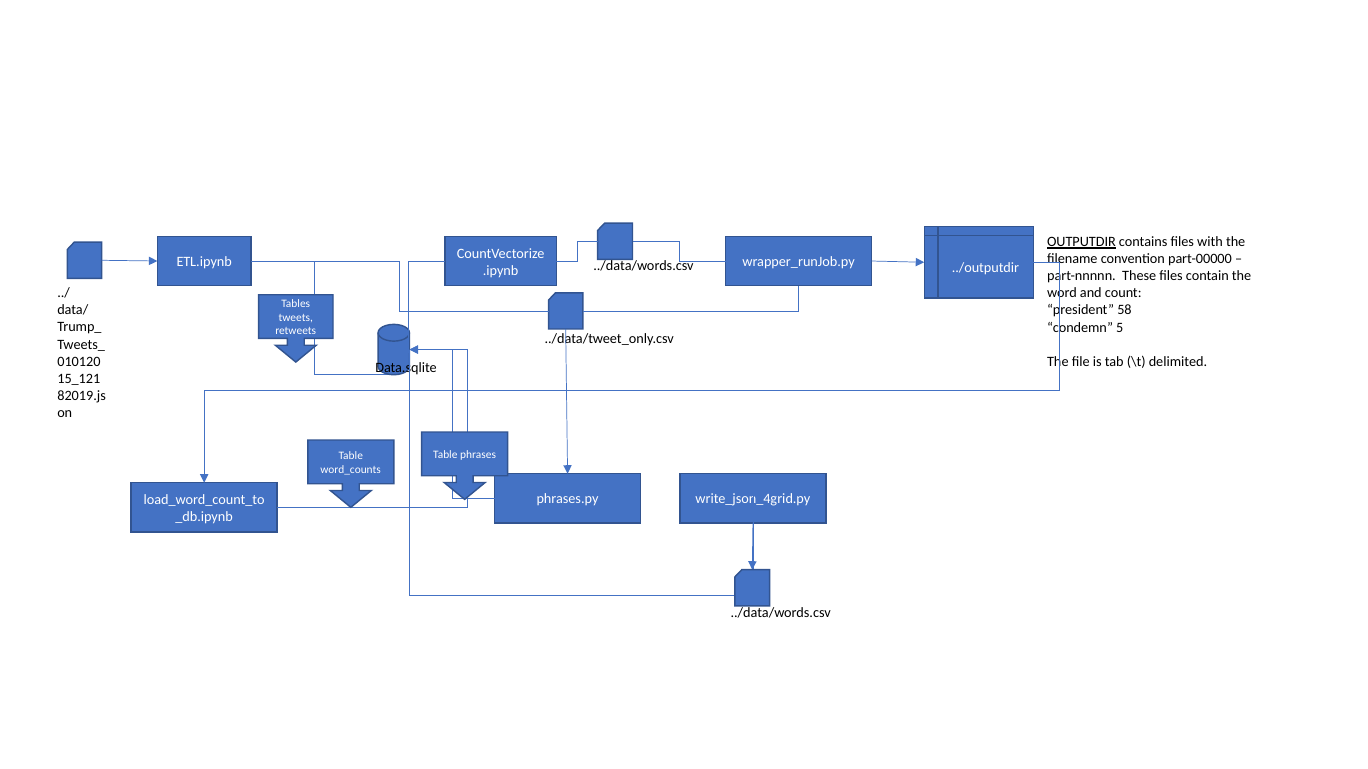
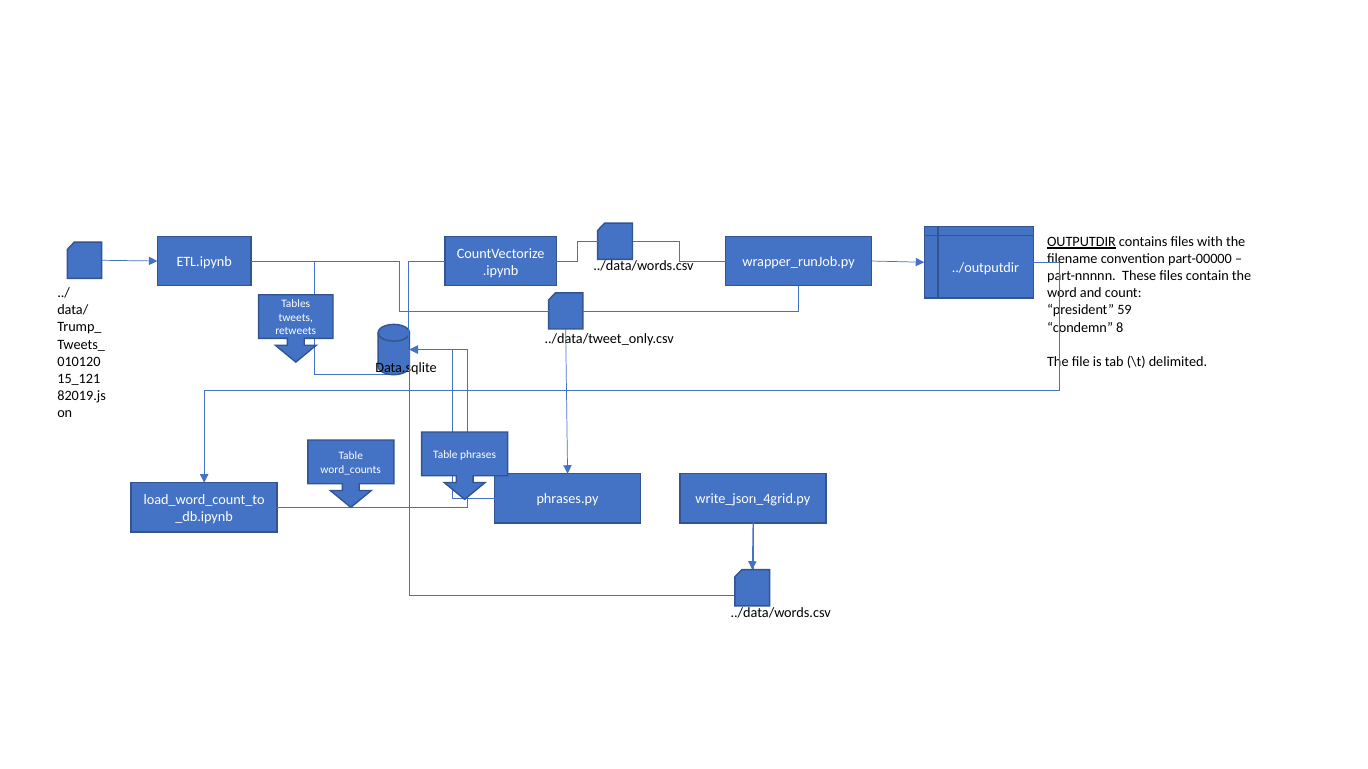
58: 58 -> 59
5: 5 -> 8
